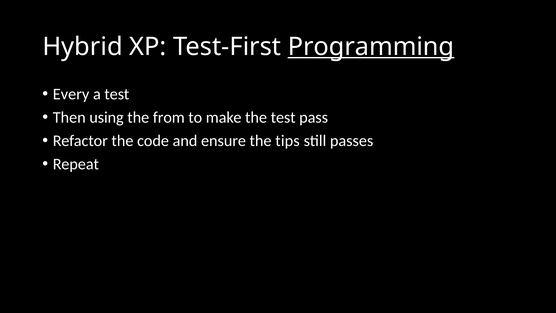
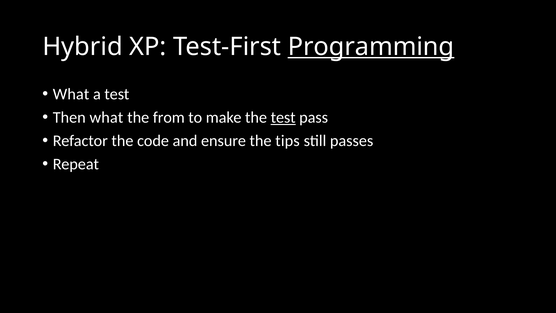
Every at (71, 94): Every -> What
Then using: using -> what
test at (283, 117) underline: none -> present
